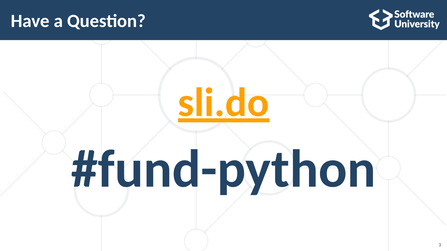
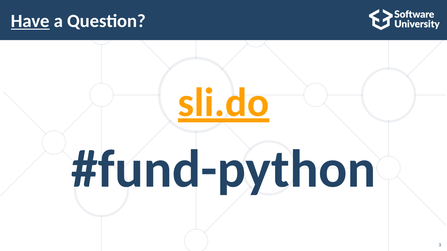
Have underline: none -> present
